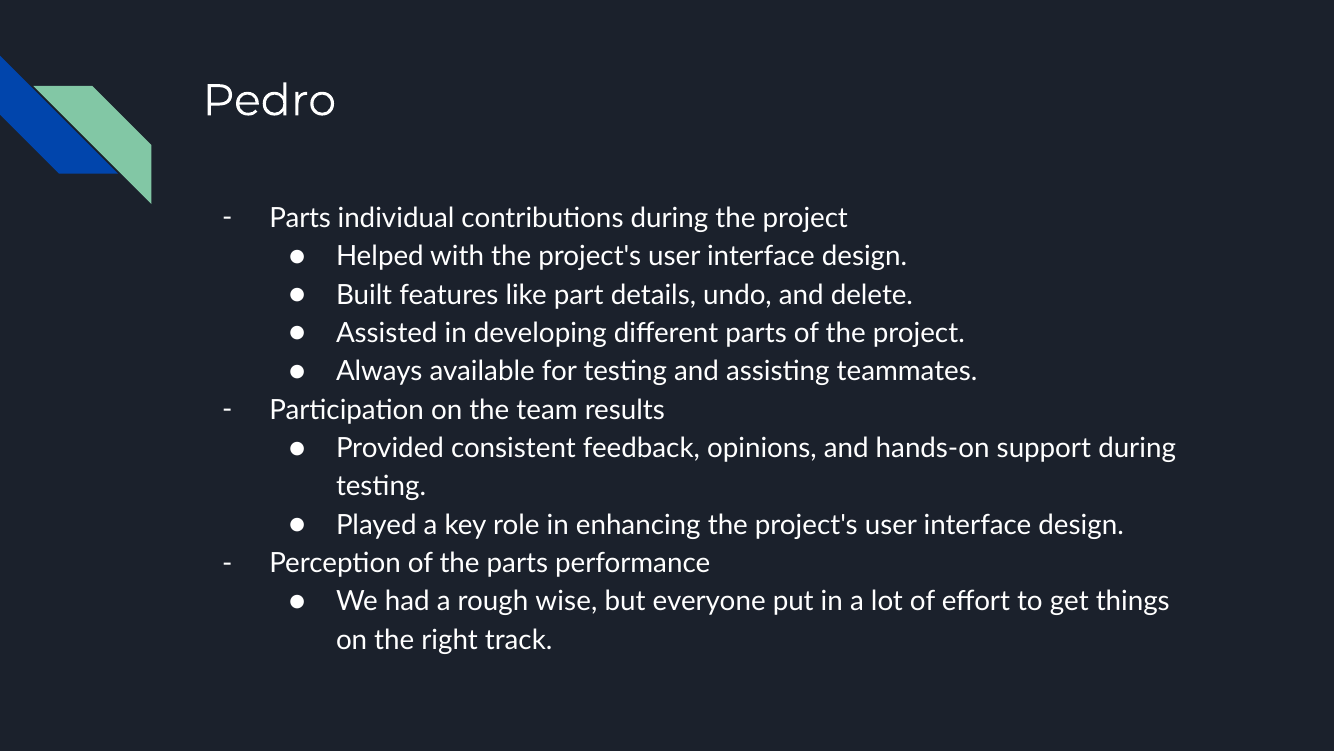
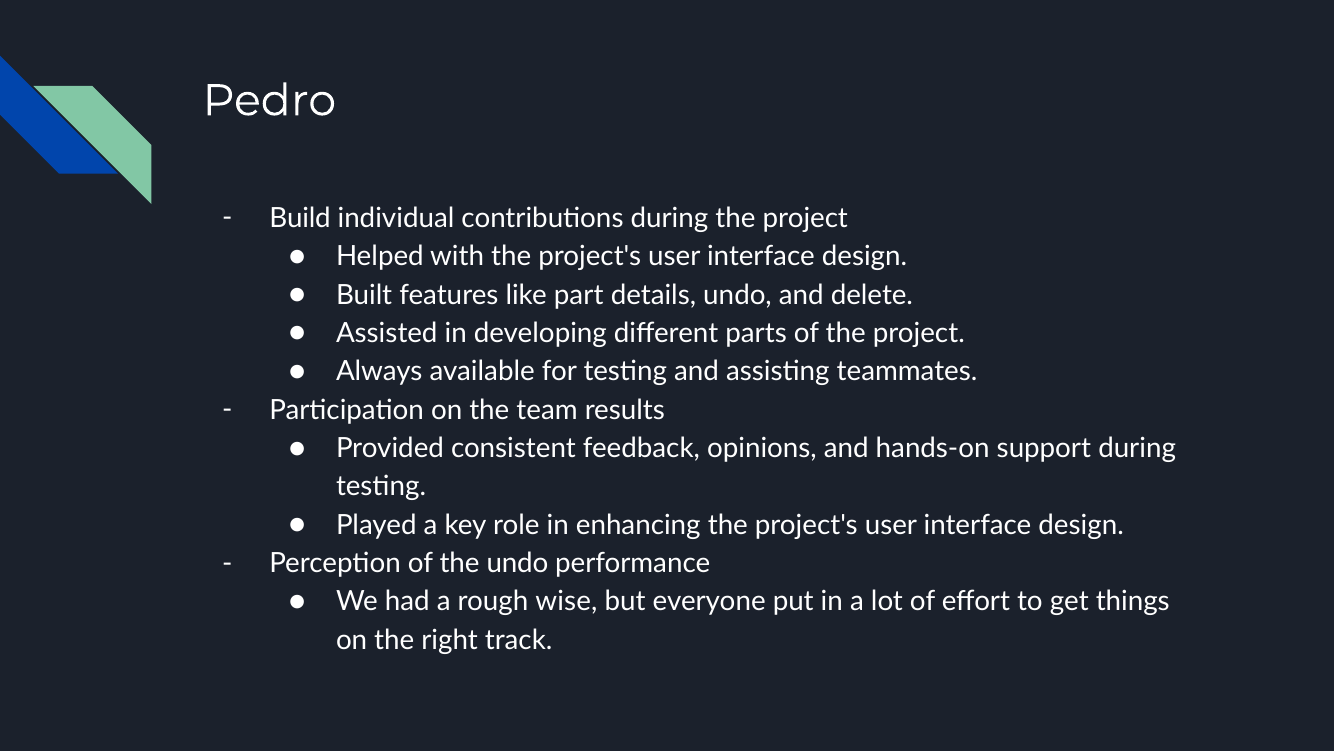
Parts at (300, 218): Parts -> Build
the parts: parts -> undo
